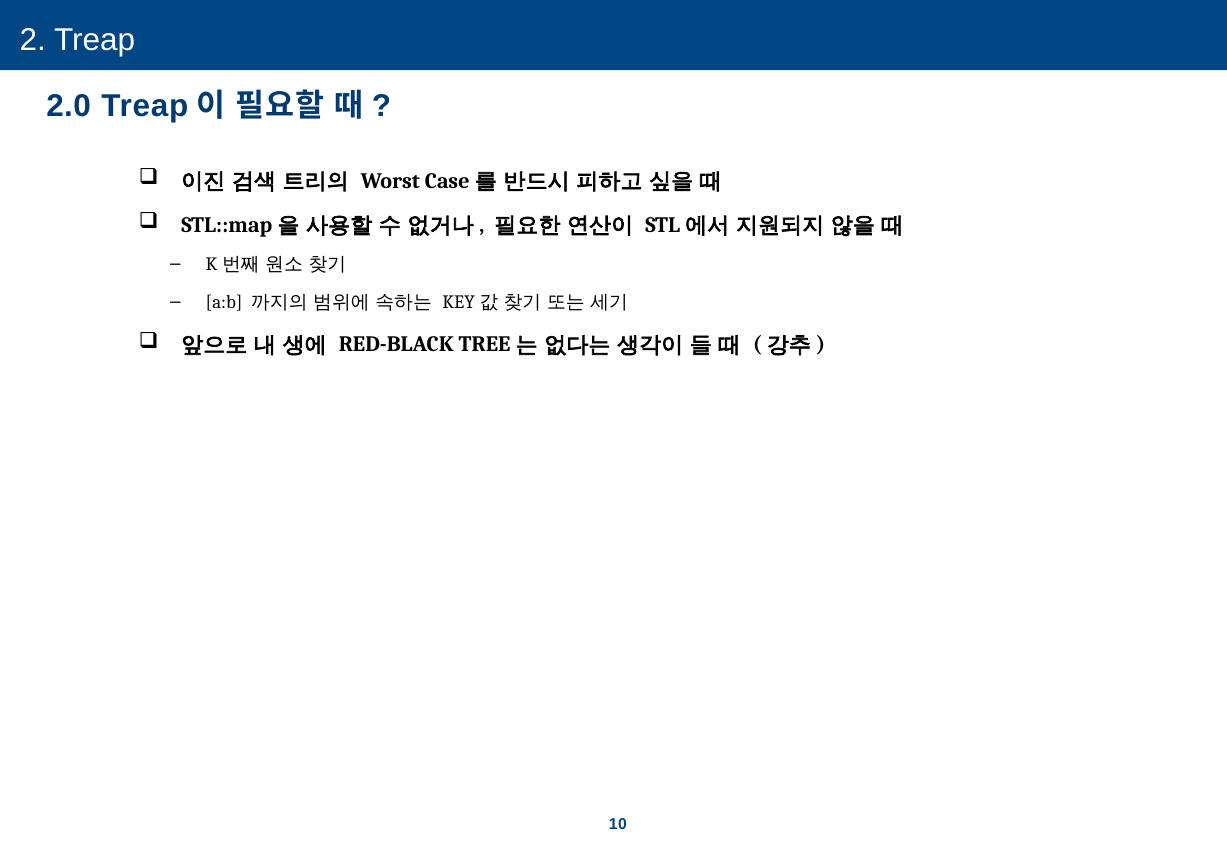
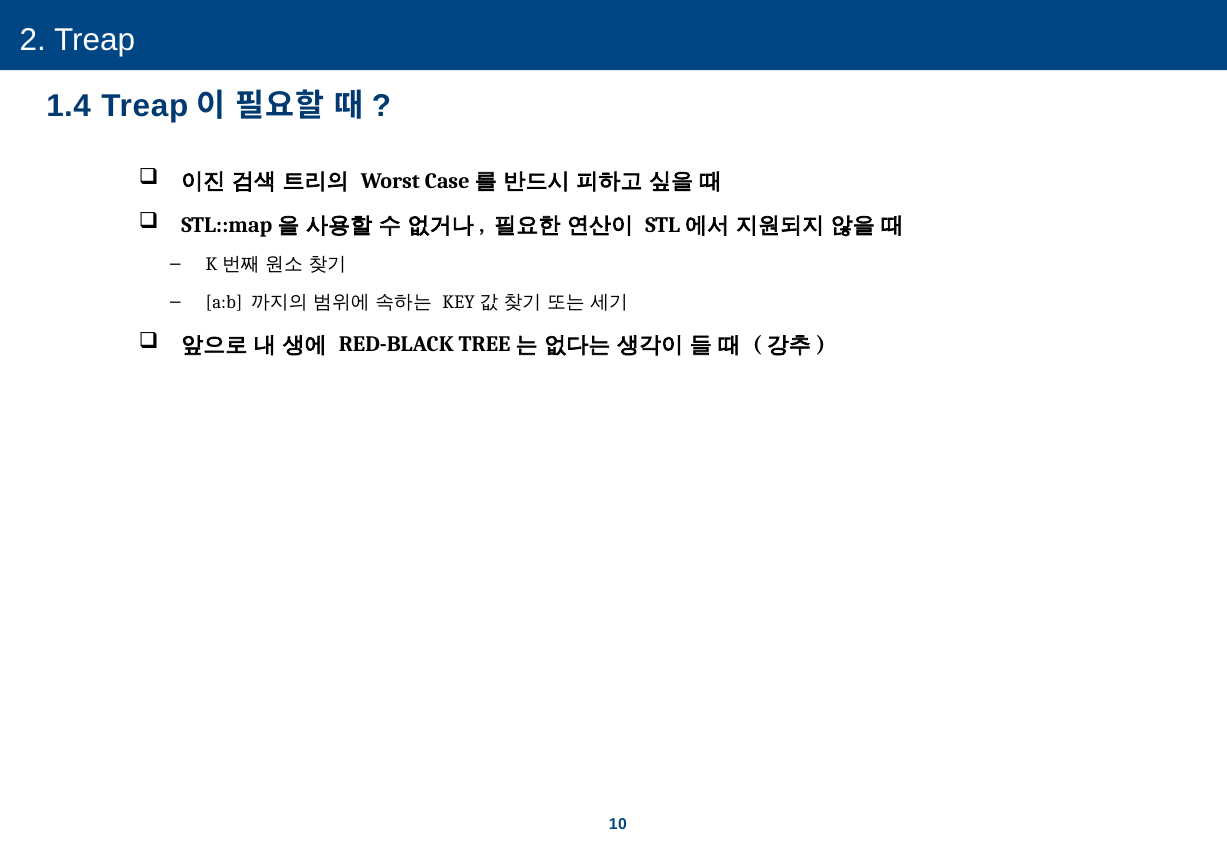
2.0: 2.0 -> 1.4
